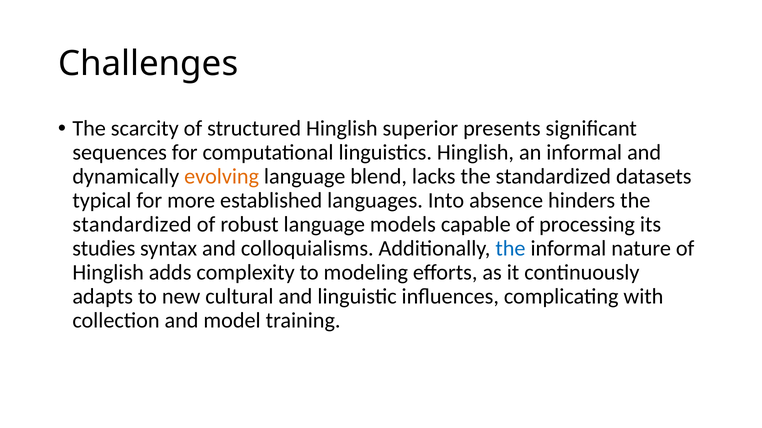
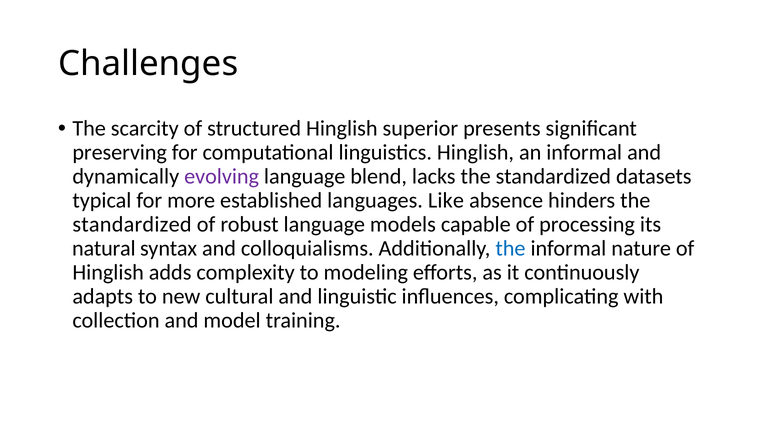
sequences: sequences -> preserving
evolving colour: orange -> purple
Into: Into -> Like
studies: studies -> natural
